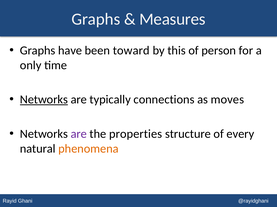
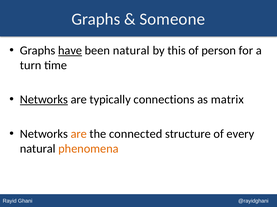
Measures: Measures -> Someone
have underline: none -> present
been toward: toward -> natural
only: only -> turn
moves: moves -> matrix
are at (79, 134) colour: purple -> orange
properties: properties -> connected
